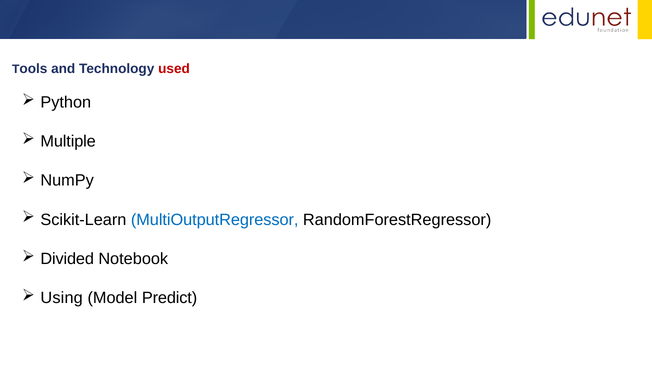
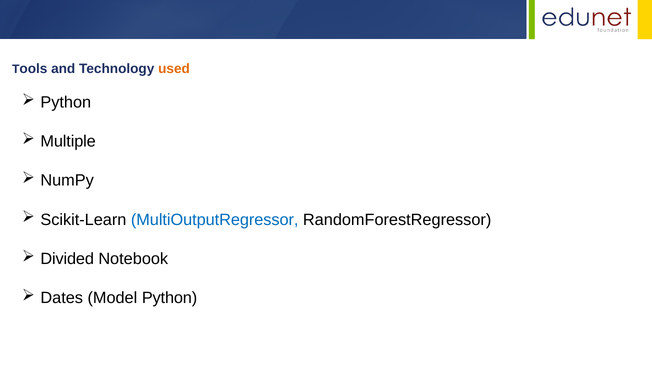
used colour: red -> orange
Using: Using -> Dates
Model Predict: Predict -> Python
